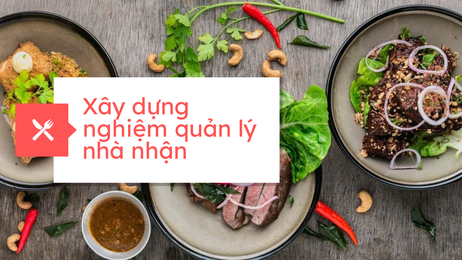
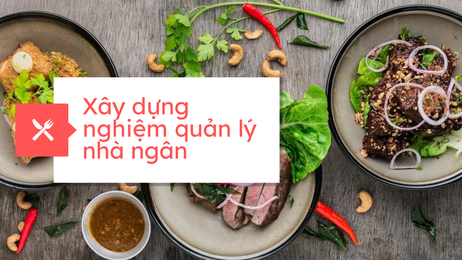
nhận: nhận -> ngân
